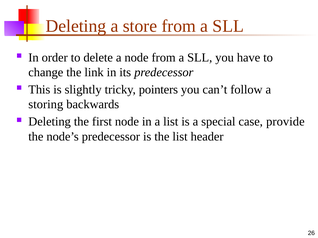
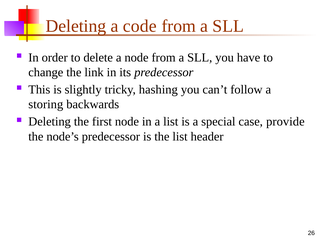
store: store -> code
pointers: pointers -> hashing
